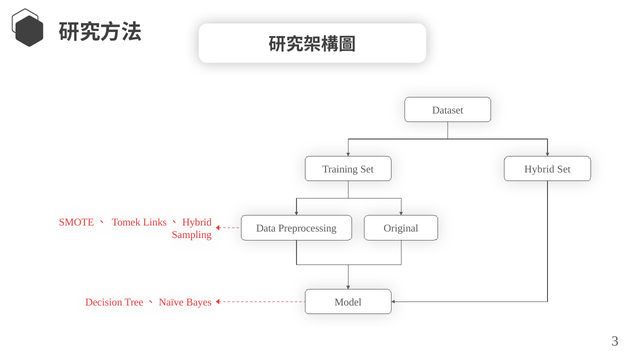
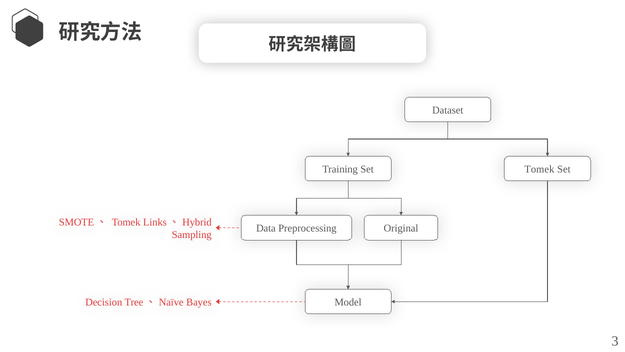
Hybrid at (539, 169): Hybrid -> Tomek
